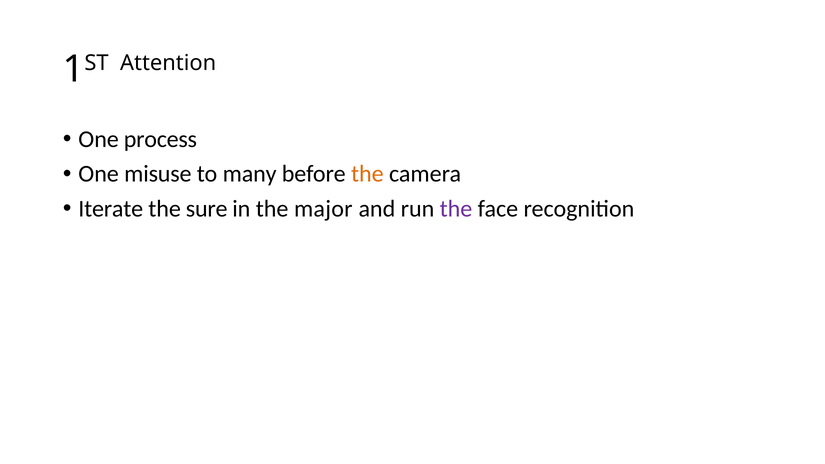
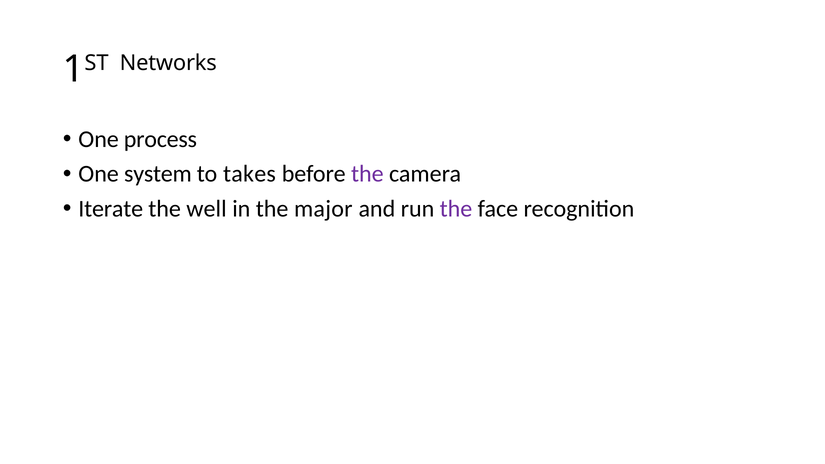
Attention: Attention -> Networks
misuse: misuse -> system
many: many -> takes
the at (367, 174) colour: orange -> purple
sure: sure -> well
